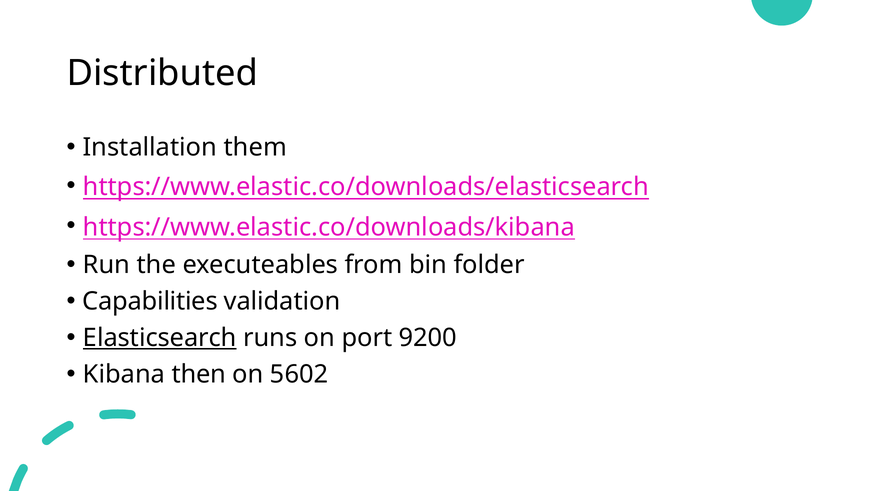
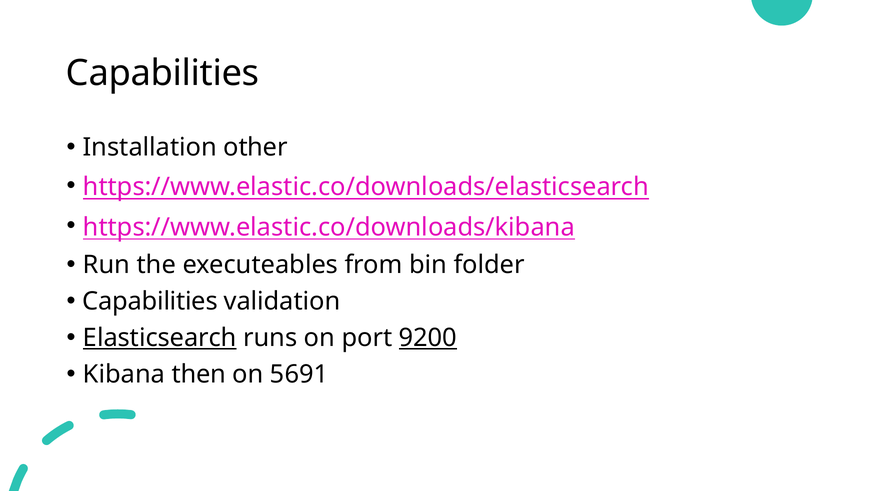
Distributed at (162, 73): Distributed -> Capabilities
them: them -> other
9200 underline: none -> present
5602: 5602 -> 5691
